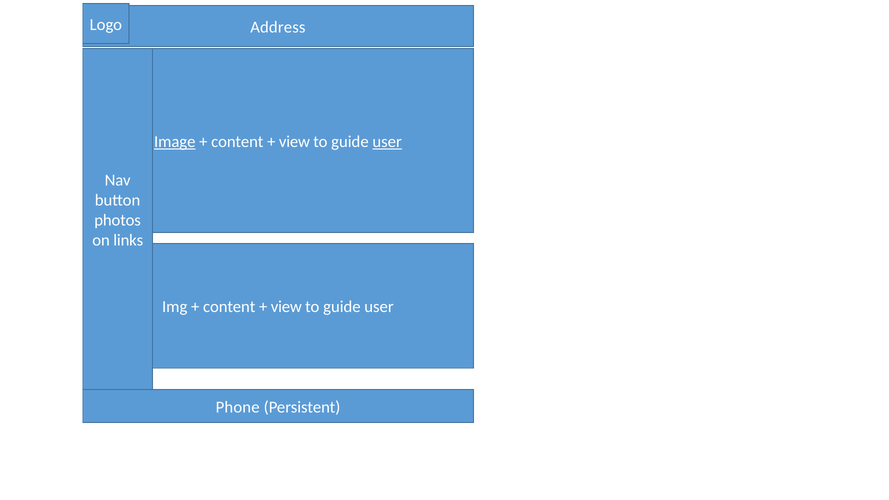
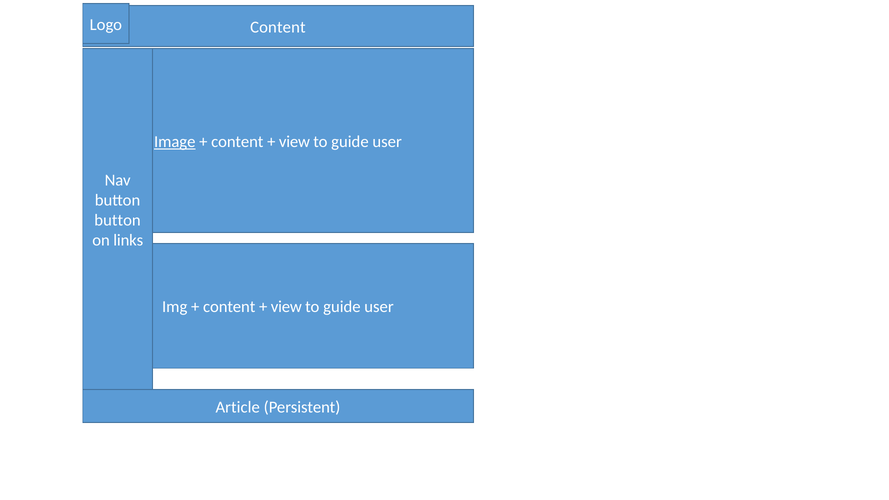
Address at (278, 27): Address -> Content
user at (387, 142) underline: present -> none
photos at (118, 220): photos -> button
Phone: Phone -> Article
